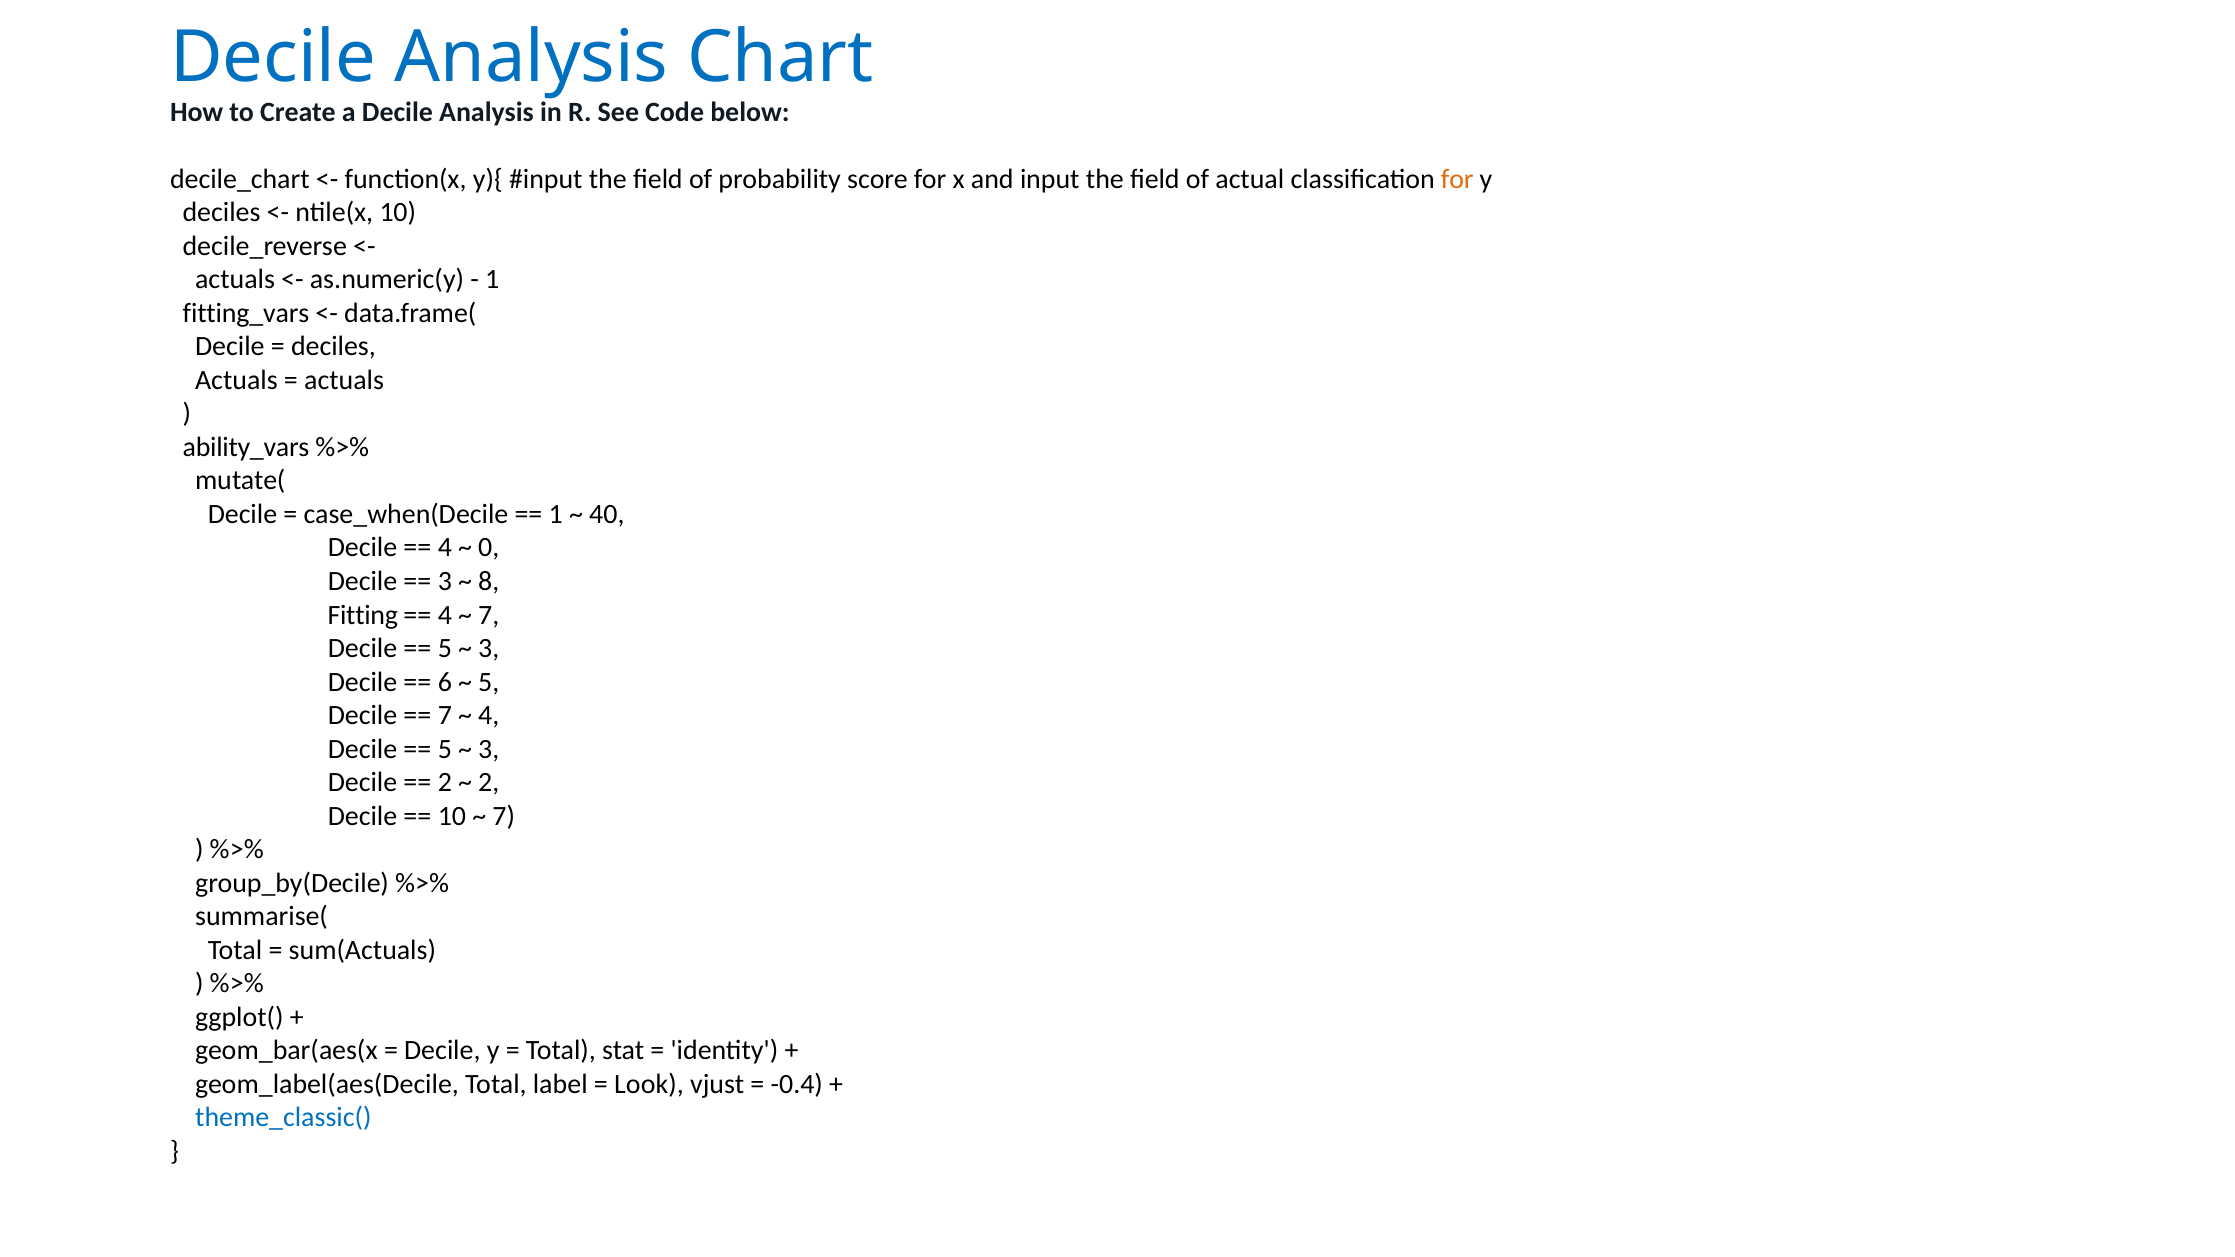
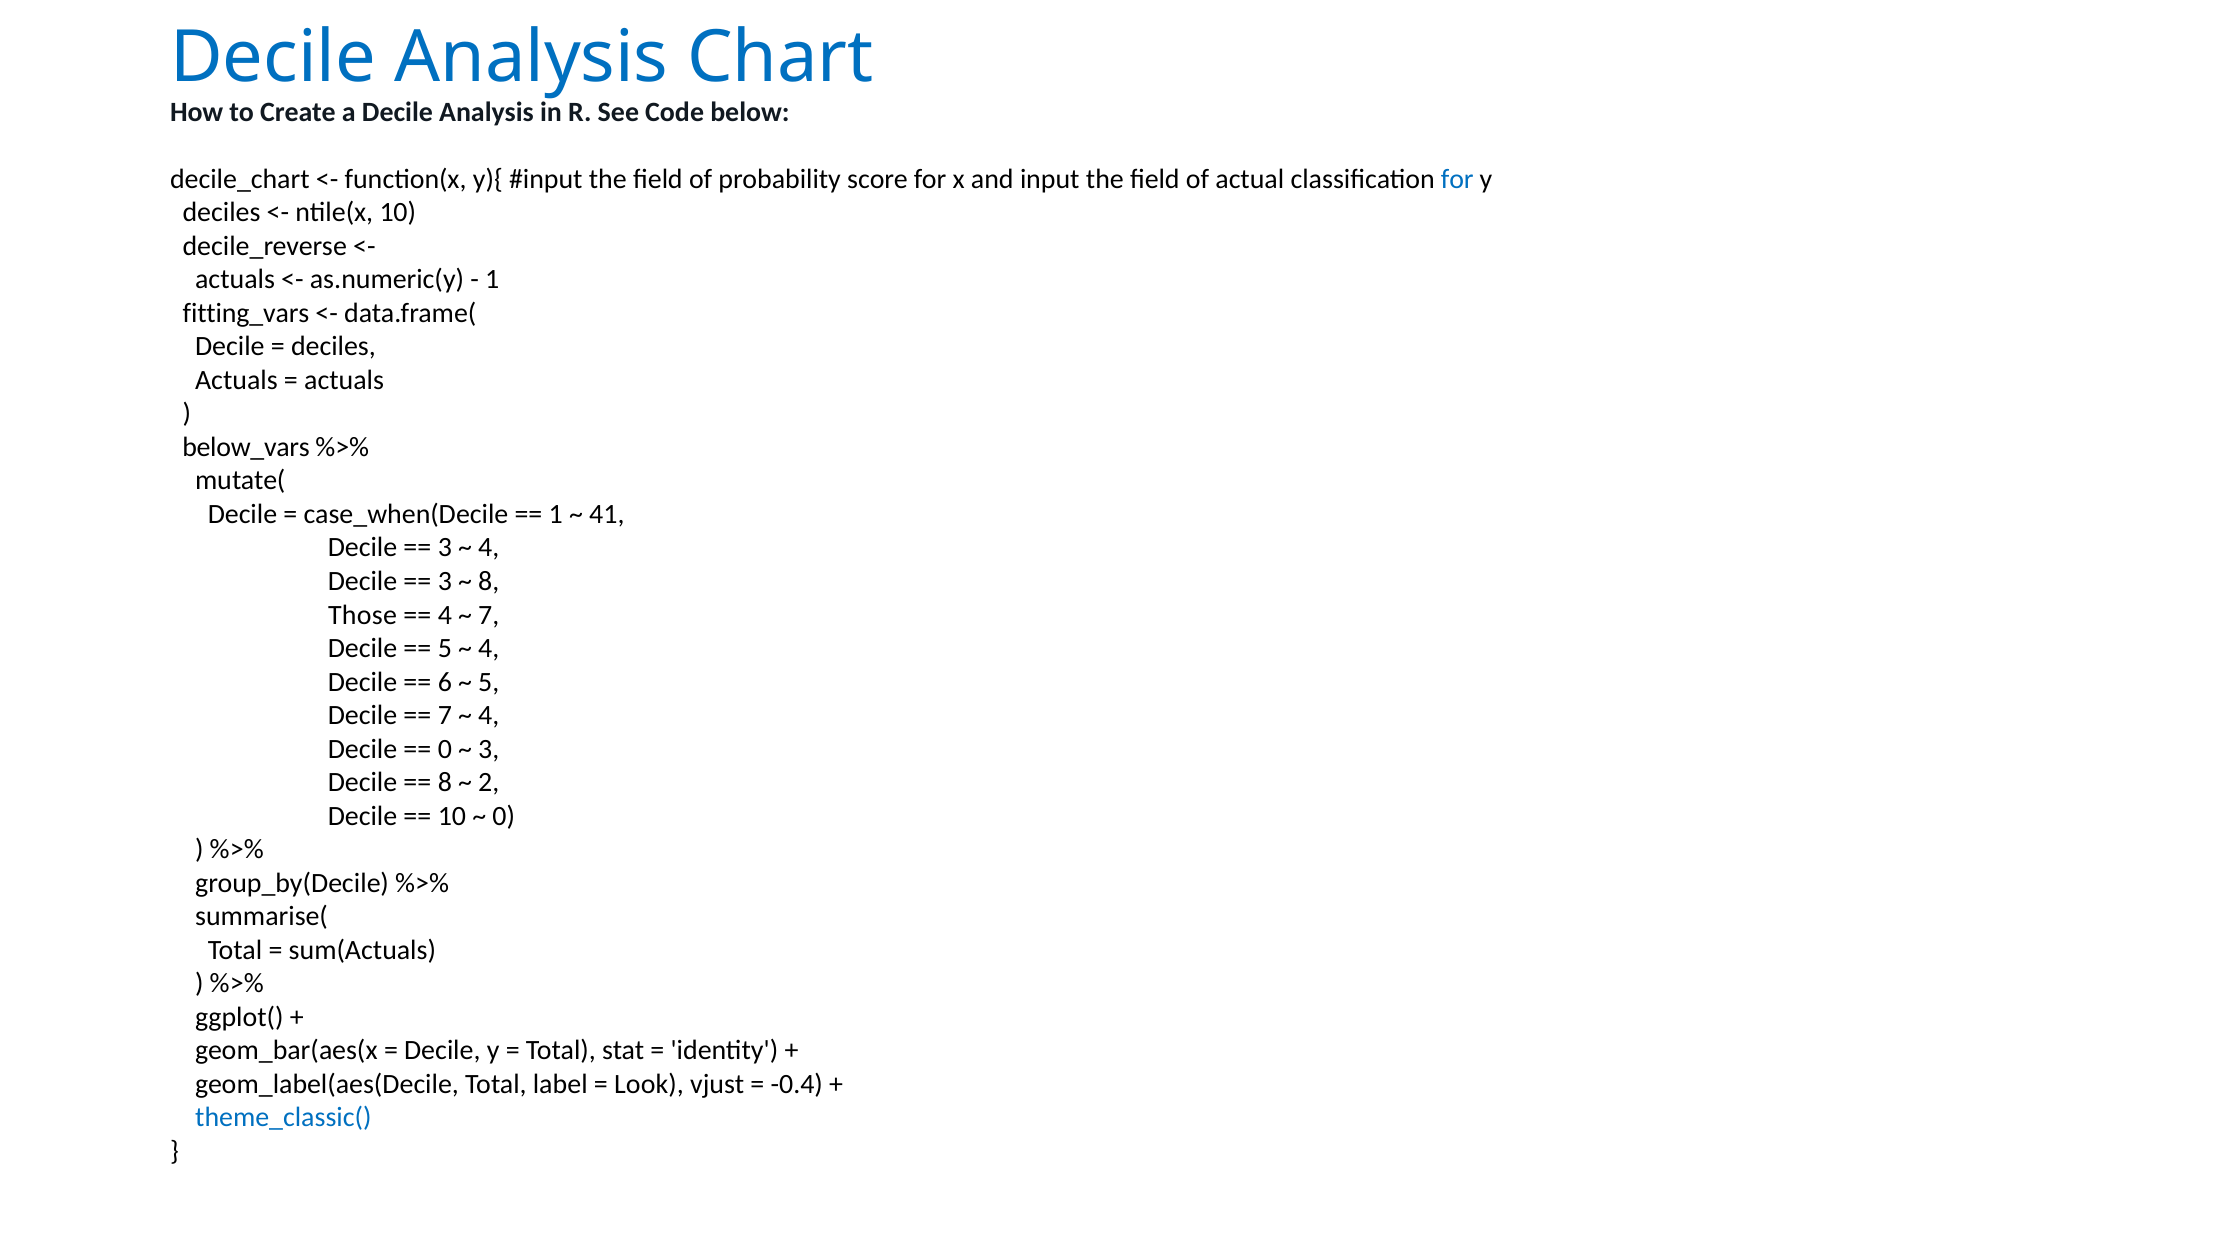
for at (1457, 179) colour: orange -> blue
ability_vars: ability_vars -> below_vars
40: 40 -> 41
4 at (445, 548): 4 -> 3
0 at (489, 548): 0 -> 4
Fitting: Fitting -> Those
3 at (489, 648): 3 -> 4
5 at (445, 749): 5 -> 0
2 at (445, 783): 2 -> 8
7 at (504, 816): 7 -> 0
